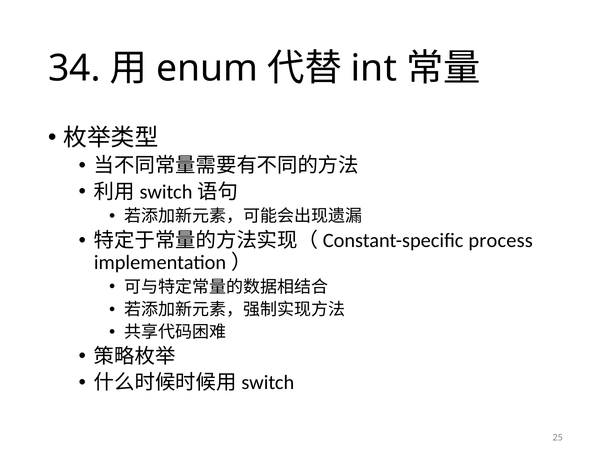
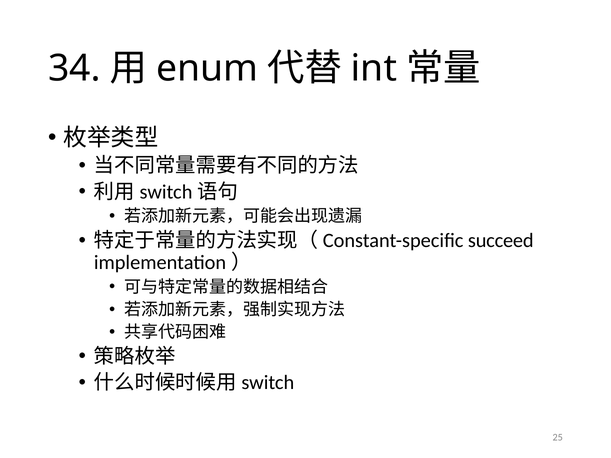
process: process -> succeed
